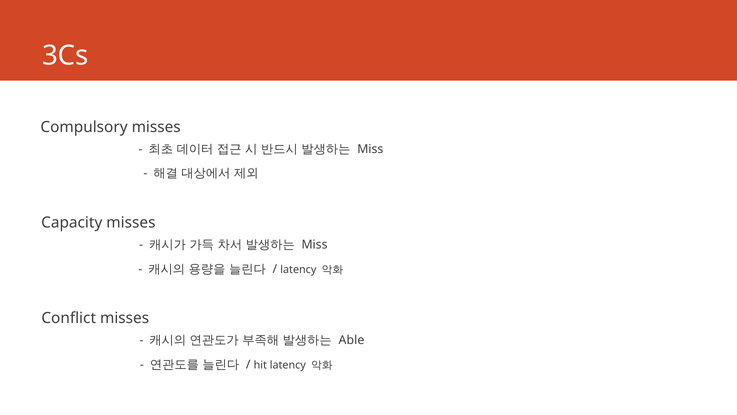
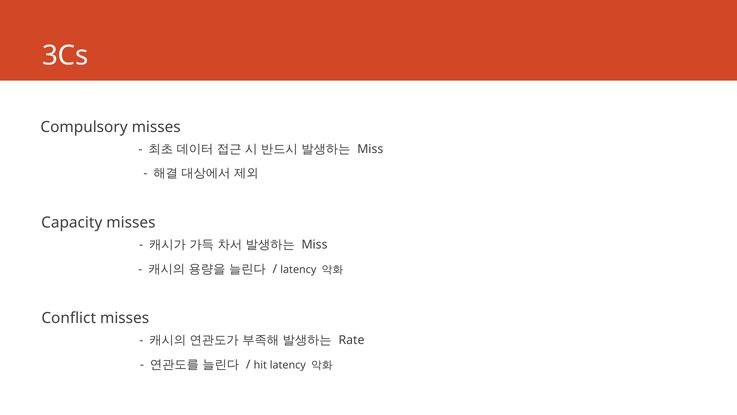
Able: Able -> Rate
